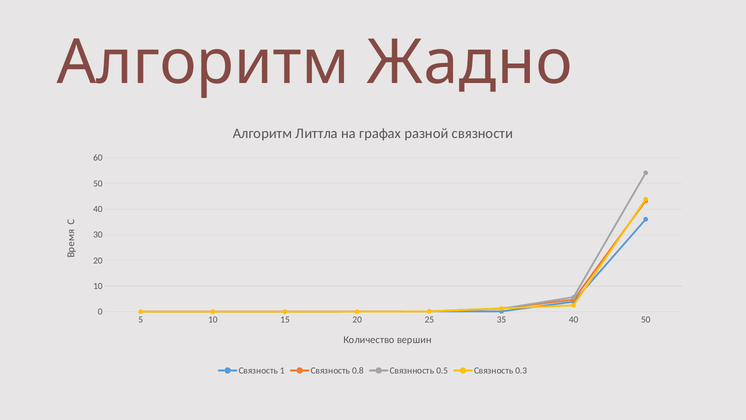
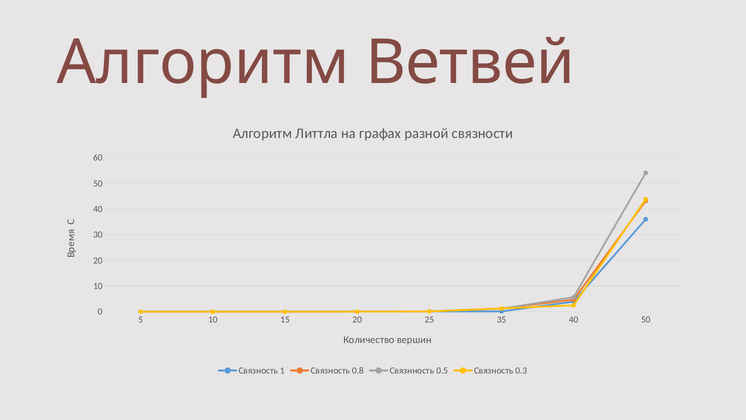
Жадно: Жадно -> Ветвей
